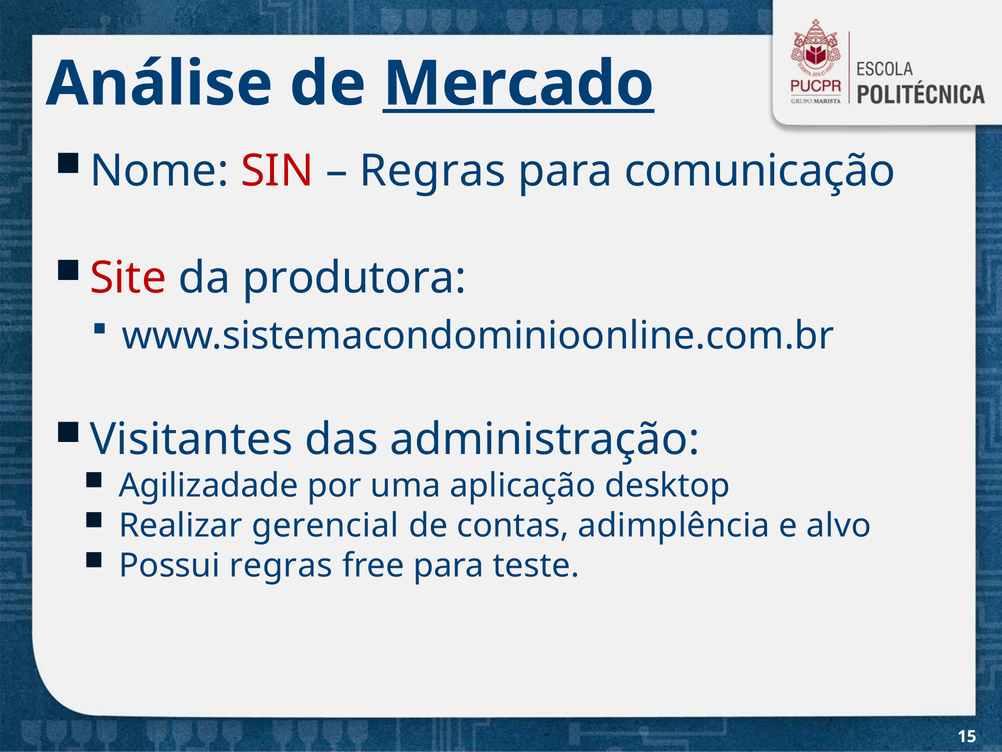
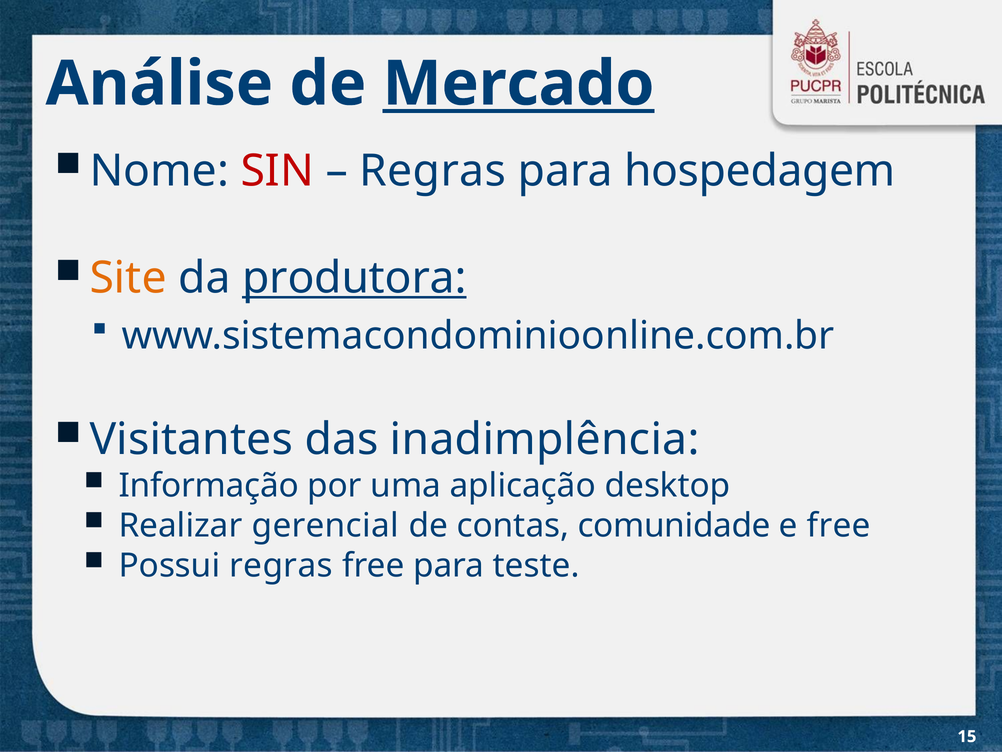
comunicação: comunicação -> hospedagem
Site colour: red -> orange
produtora underline: none -> present
administração: administração -> inadimplência
Agilizadade: Agilizadade -> Informação
adimplência: adimplência -> comunidade
e alvo: alvo -> free
